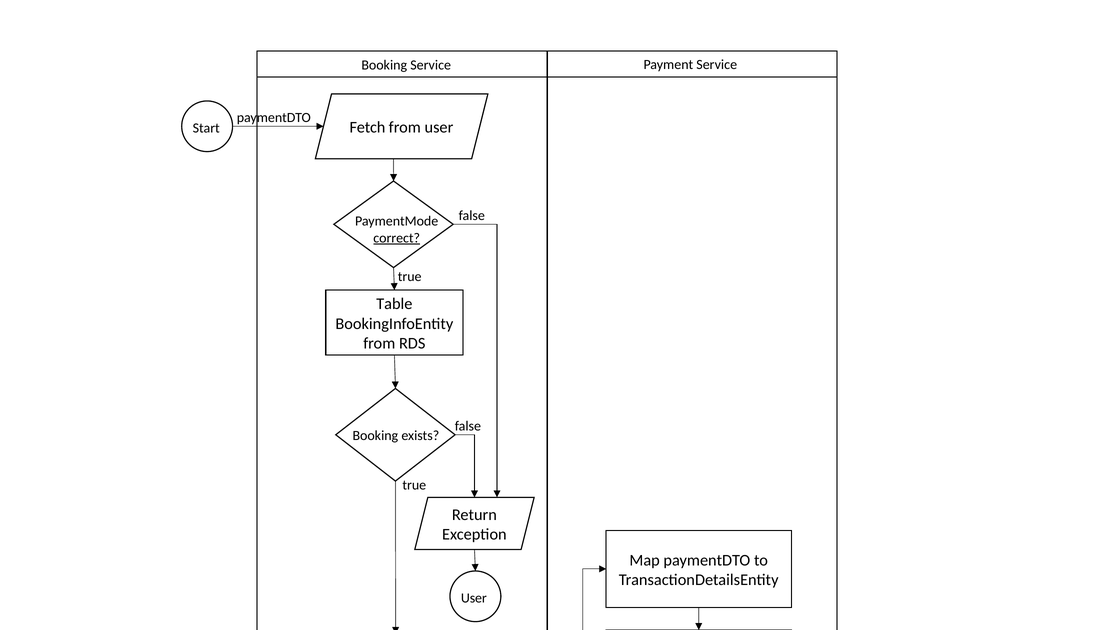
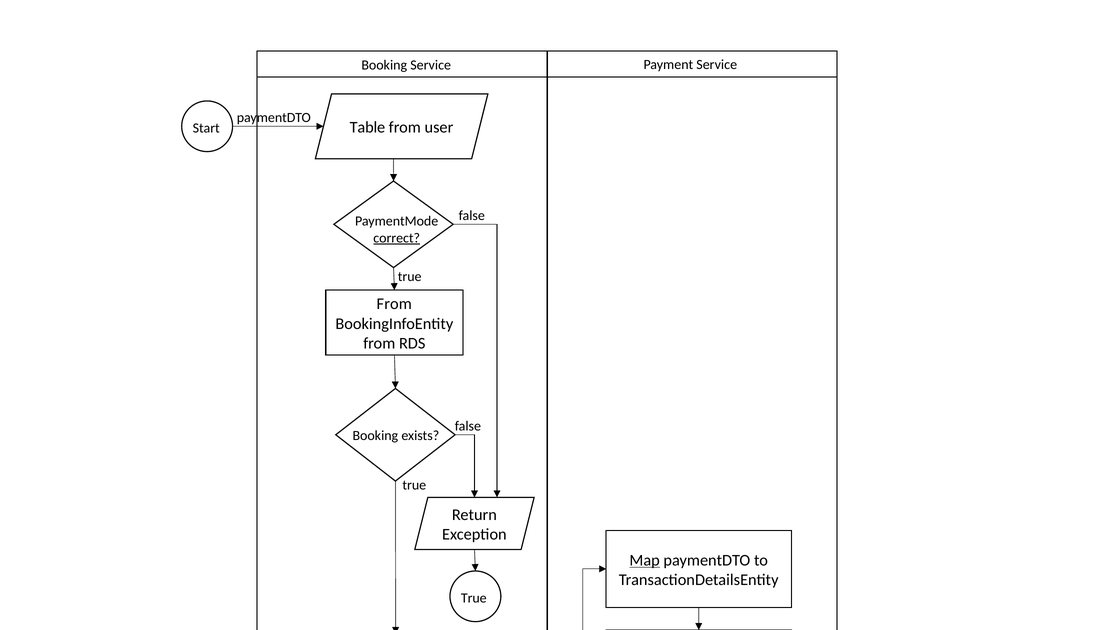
Fetch at (367, 127): Fetch -> Table
Table at (394, 304): Table -> From
Map underline: none -> present
User at (474, 597): User -> True
